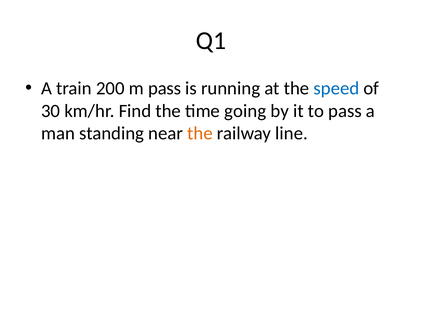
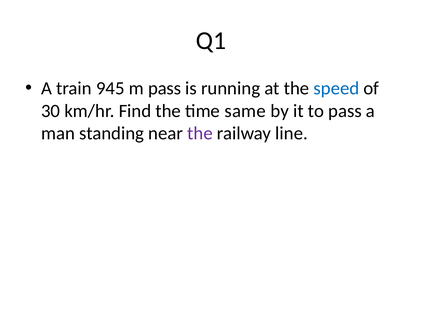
200: 200 -> 945
going: going -> same
the at (200, 134) colour: orange -> purple
